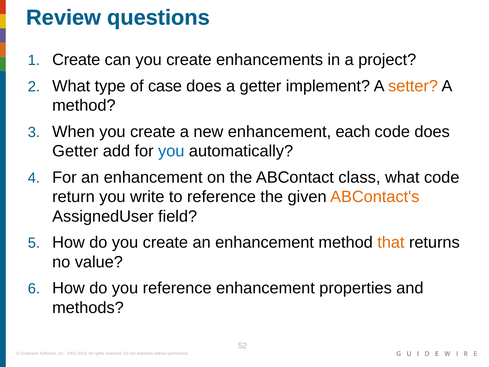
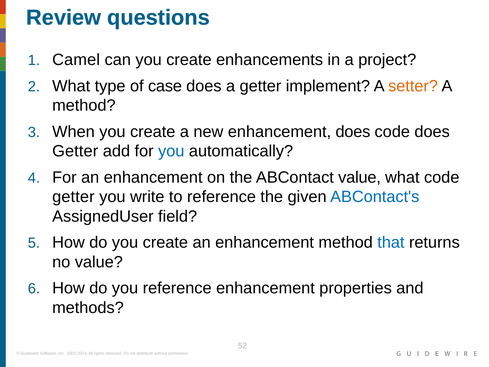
Create at (76, 60): Create -> Camel
enhancement each: each -> does
ABContact class: class -> value
return at (73, 197): return -> getter
ABContact's colour: orange -> blue
that colour: orange -> blue
